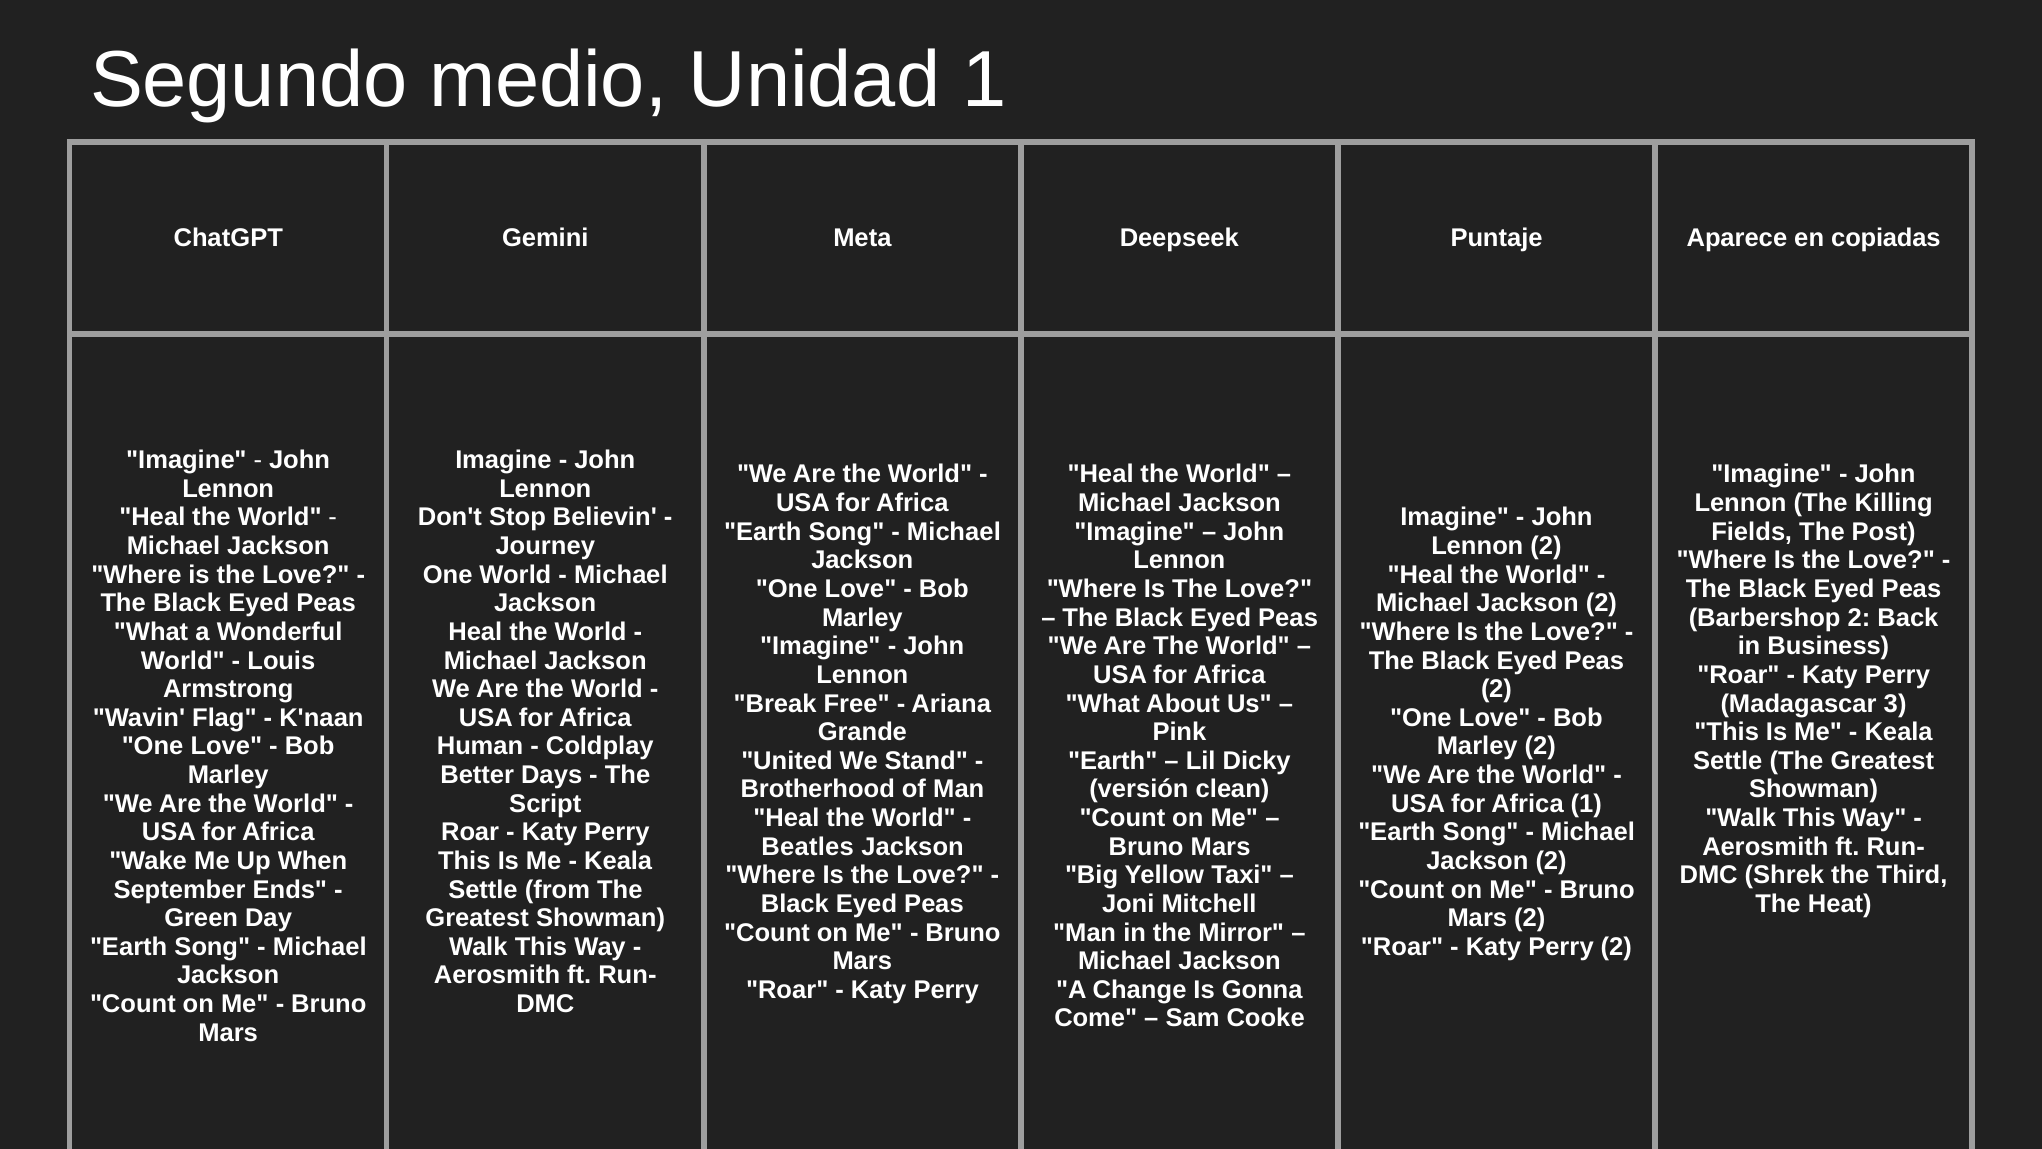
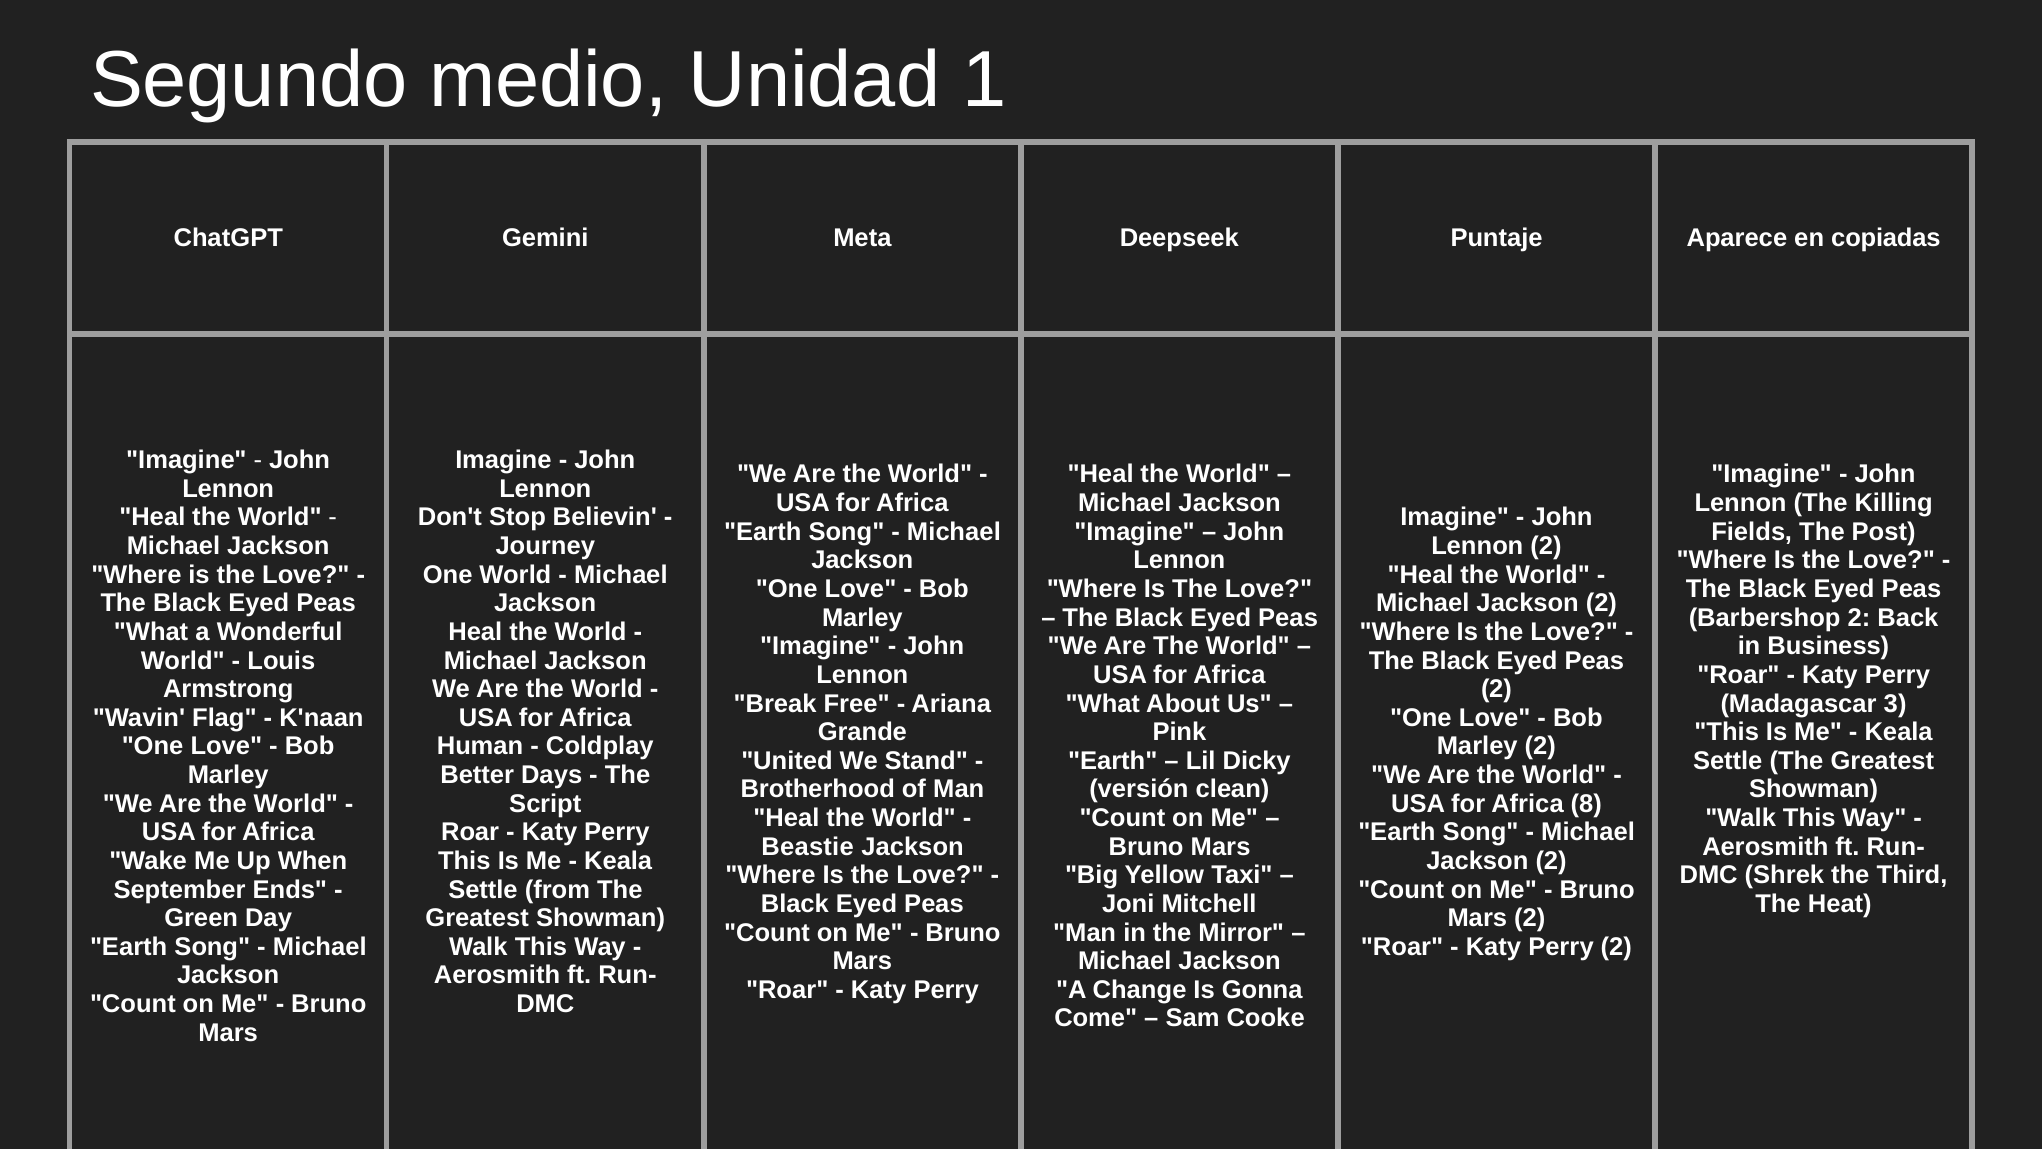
Africa 1: 1 -> 8
Beatles: Beatles -> Beastie
